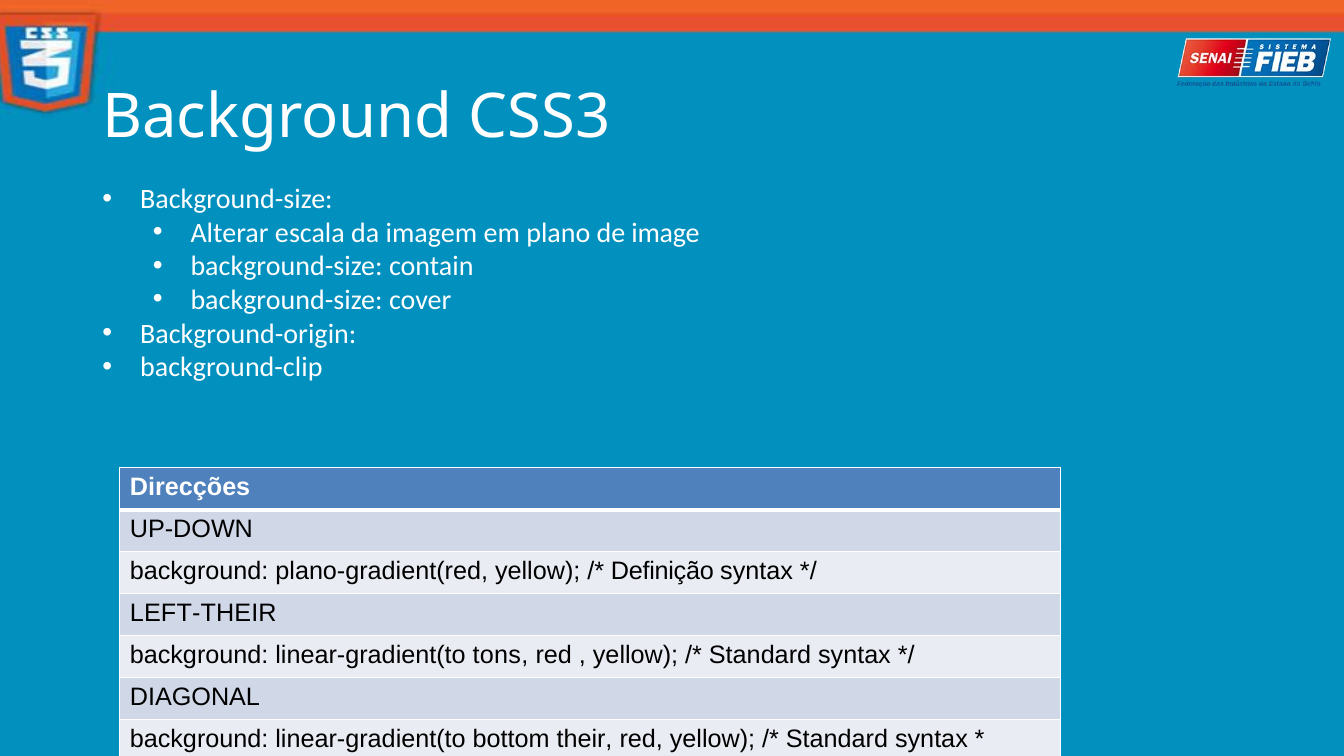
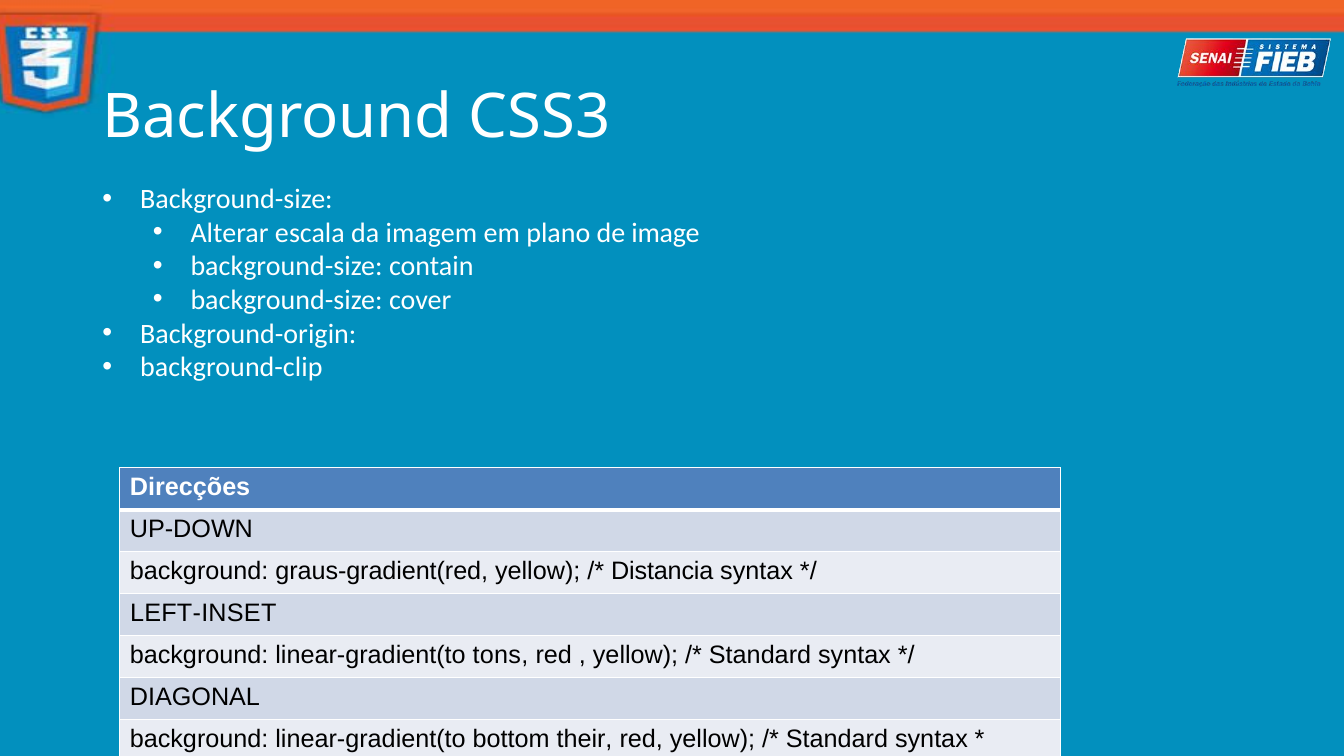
plano-gradient(red: plano-gradient(red -> graus-gradient(red
Definição: Definição -> Distancia
LEFT-THEIR: LEFT-THEIR -> LEFT-INSET
